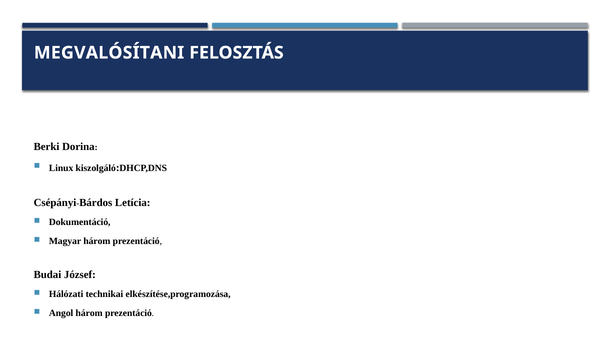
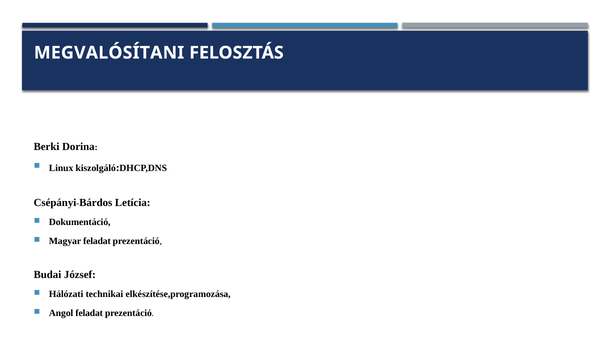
Magyar három: három -> feladat
Angol három: három -> feladat
